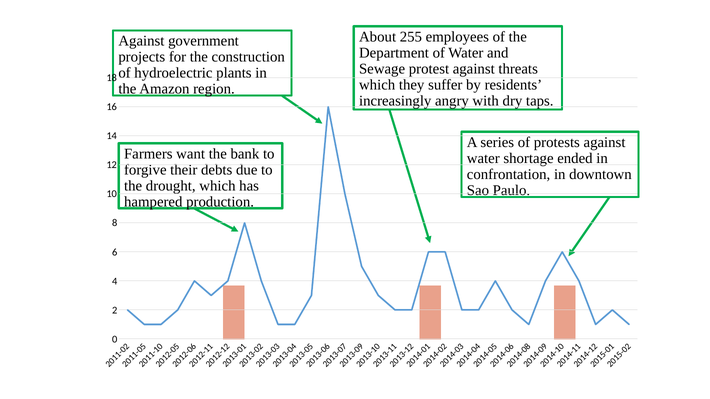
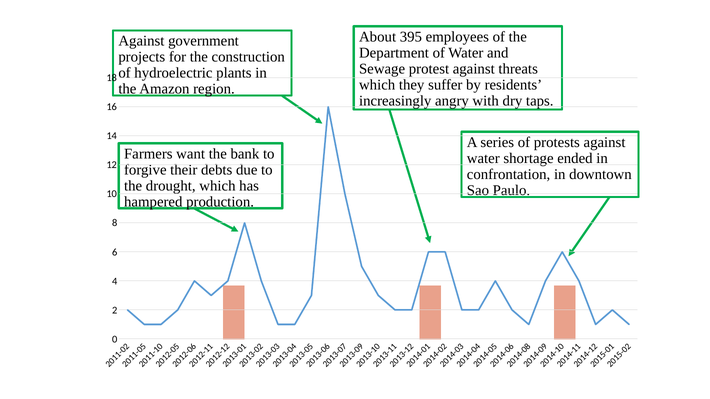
255: 255 -> 395
